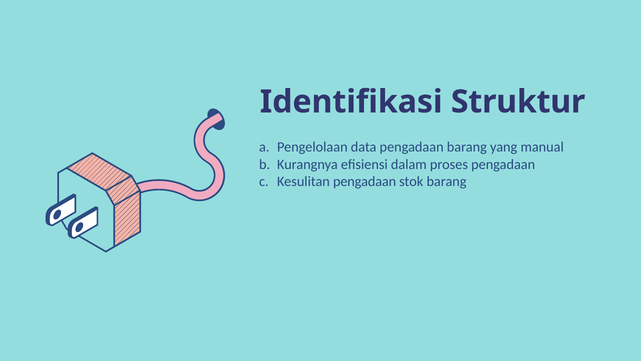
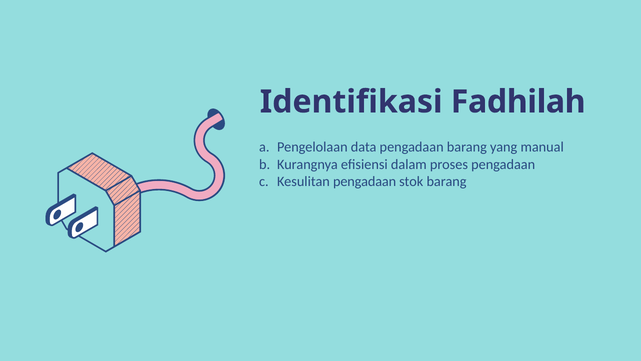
Struktur: Struktur -> Fadhilah
